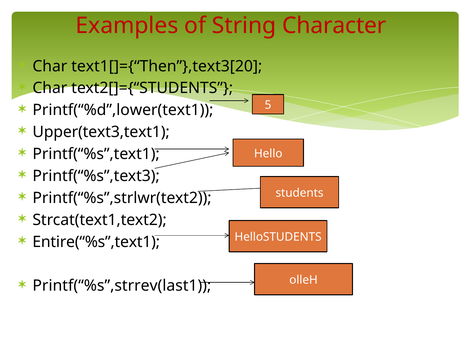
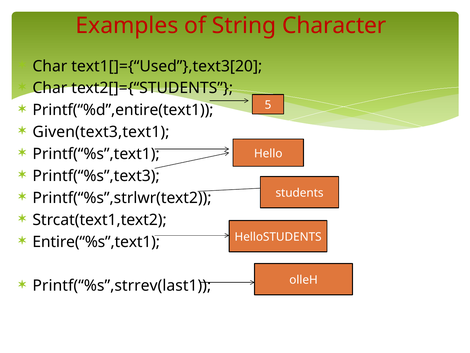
text1[]={“Then”},text3[20: text1[]={“Then”},text3[20 -> text1[]={“Used”},text3[20
Printf(“%d”,lower(text1: Printf(“%d”,lower(text1 -> Printf(“%d”,entire(text1
Upper(text3,text1: Upper(text3,text1 -> Given(text3,text1
